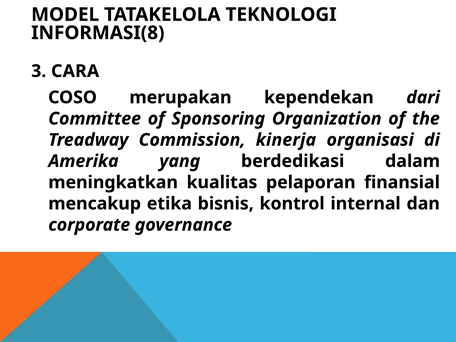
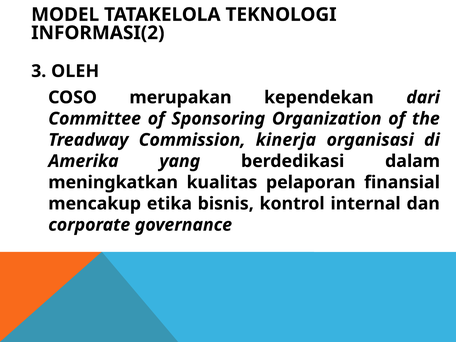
INFORMASI(8: INFORMASI(8 -> INFORMASI(2
CARA: CARA -> OLEH
